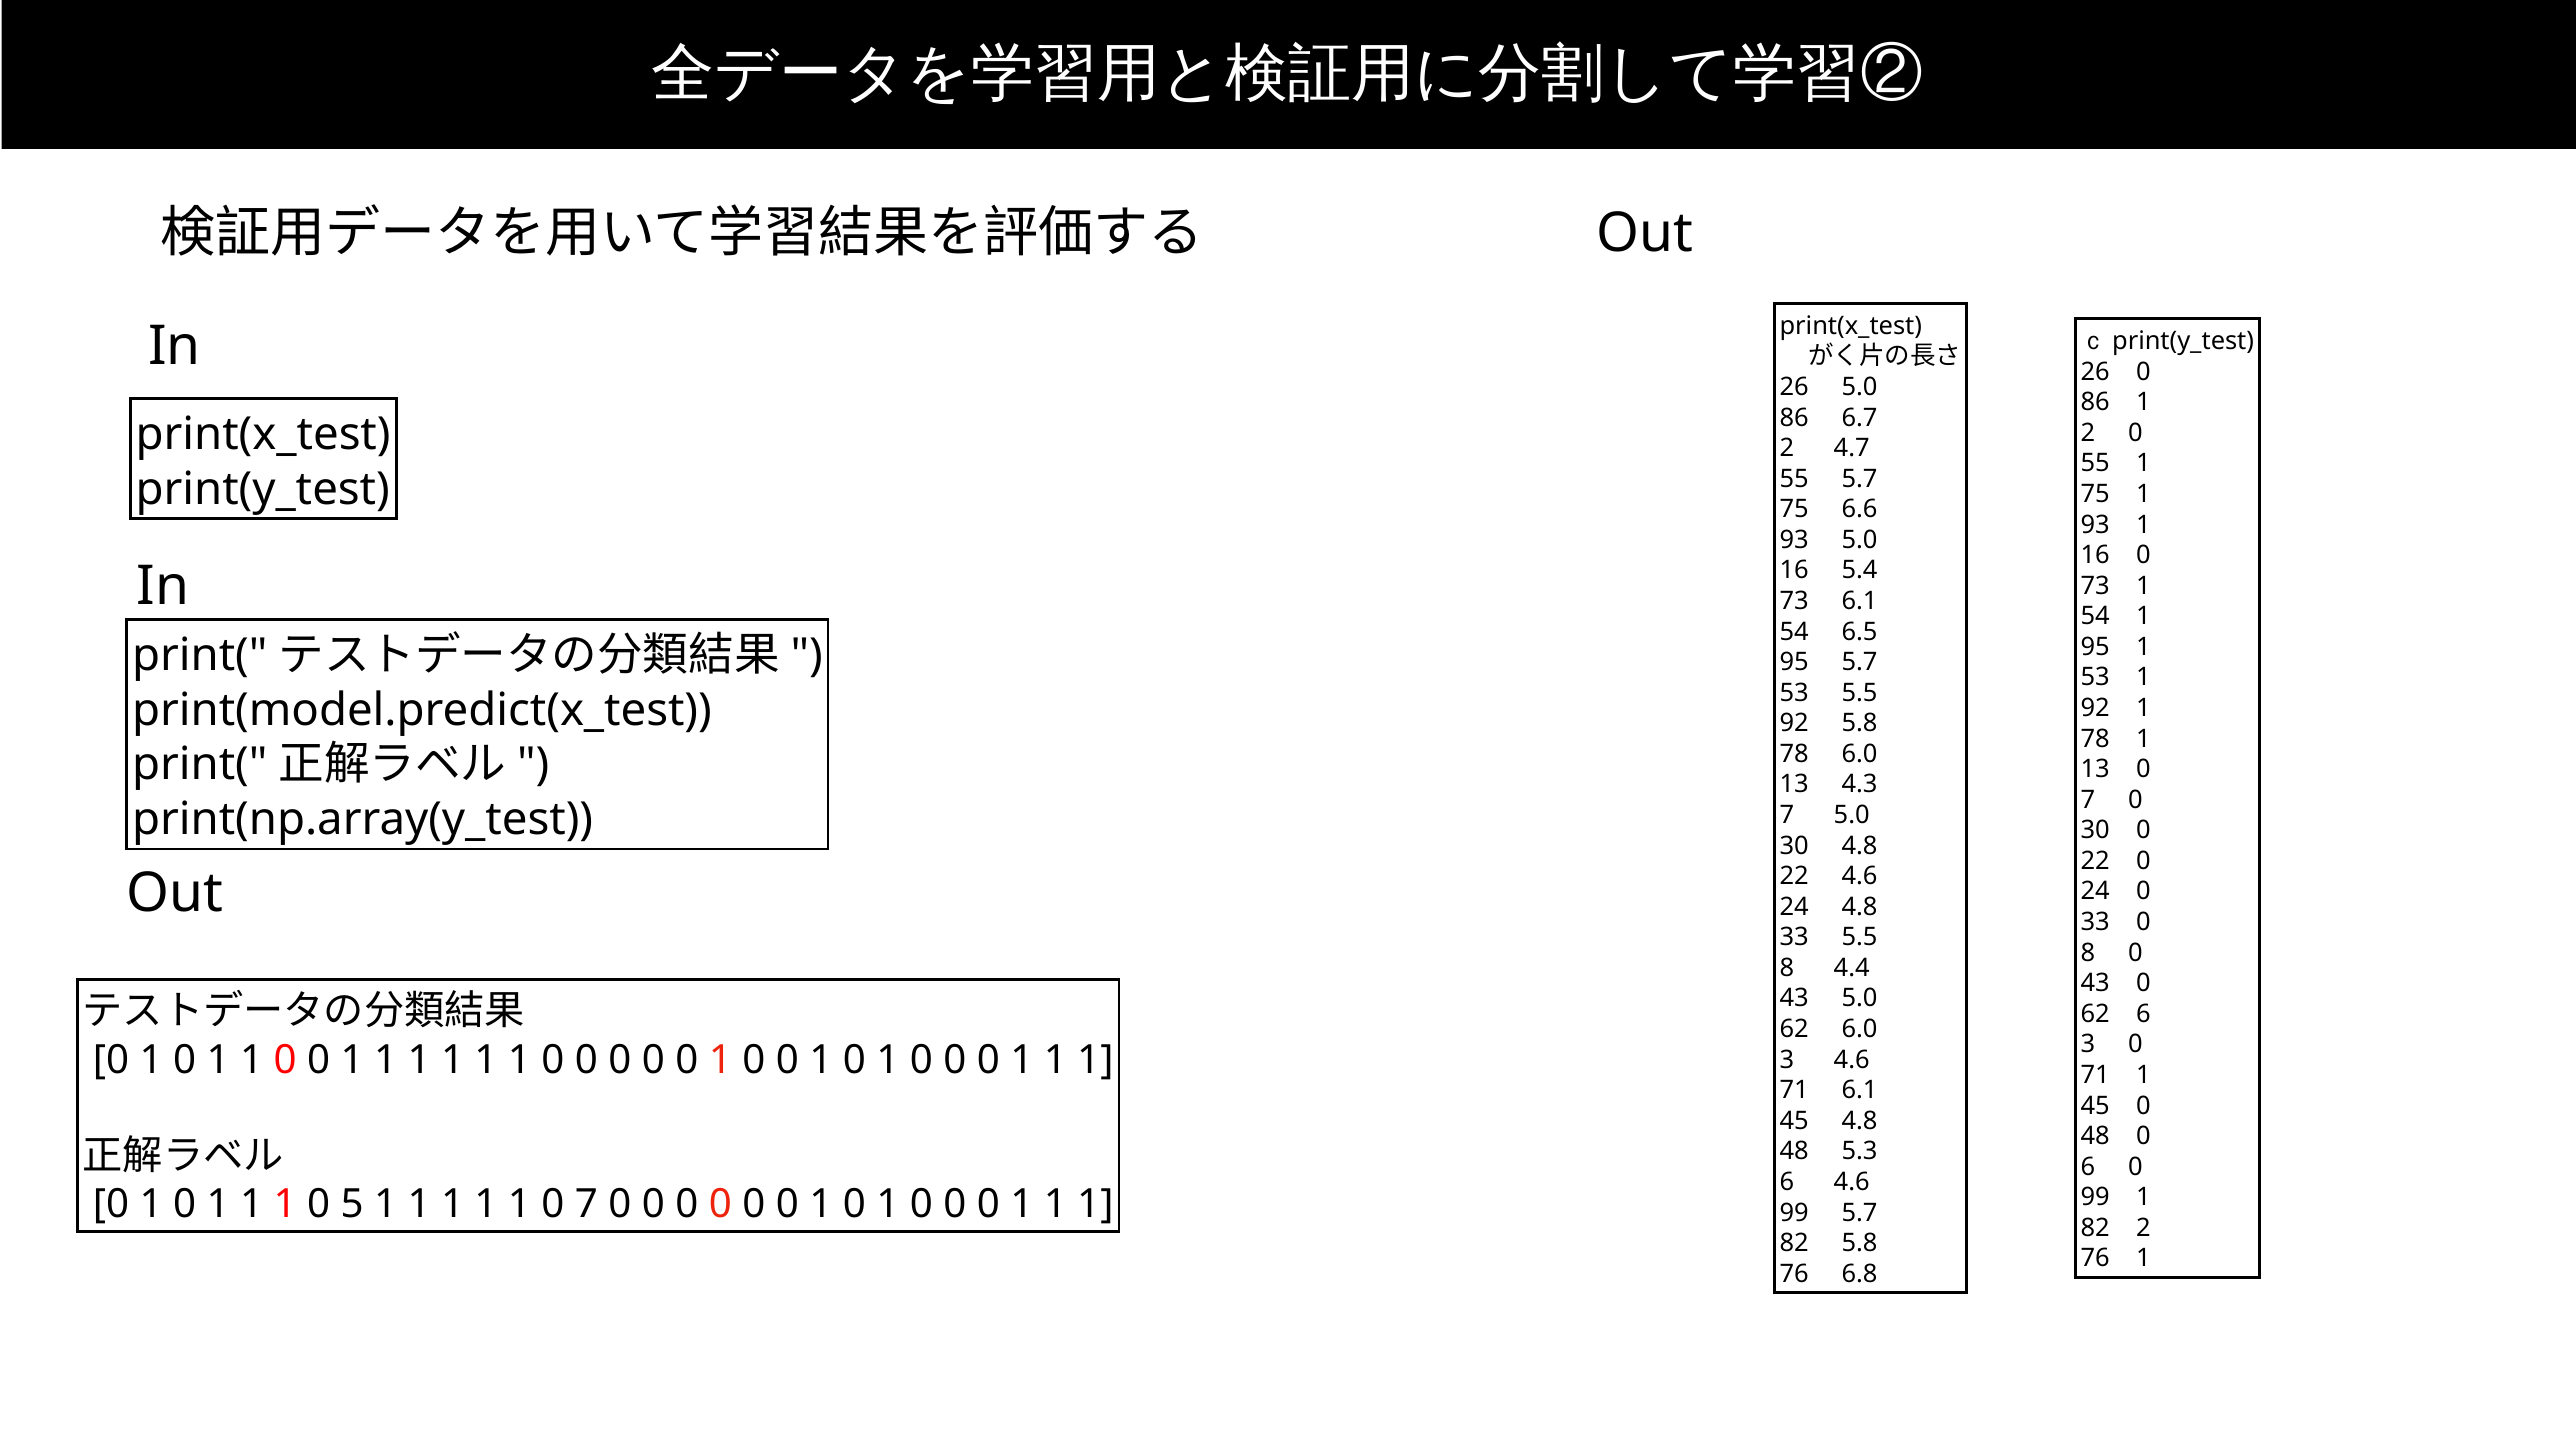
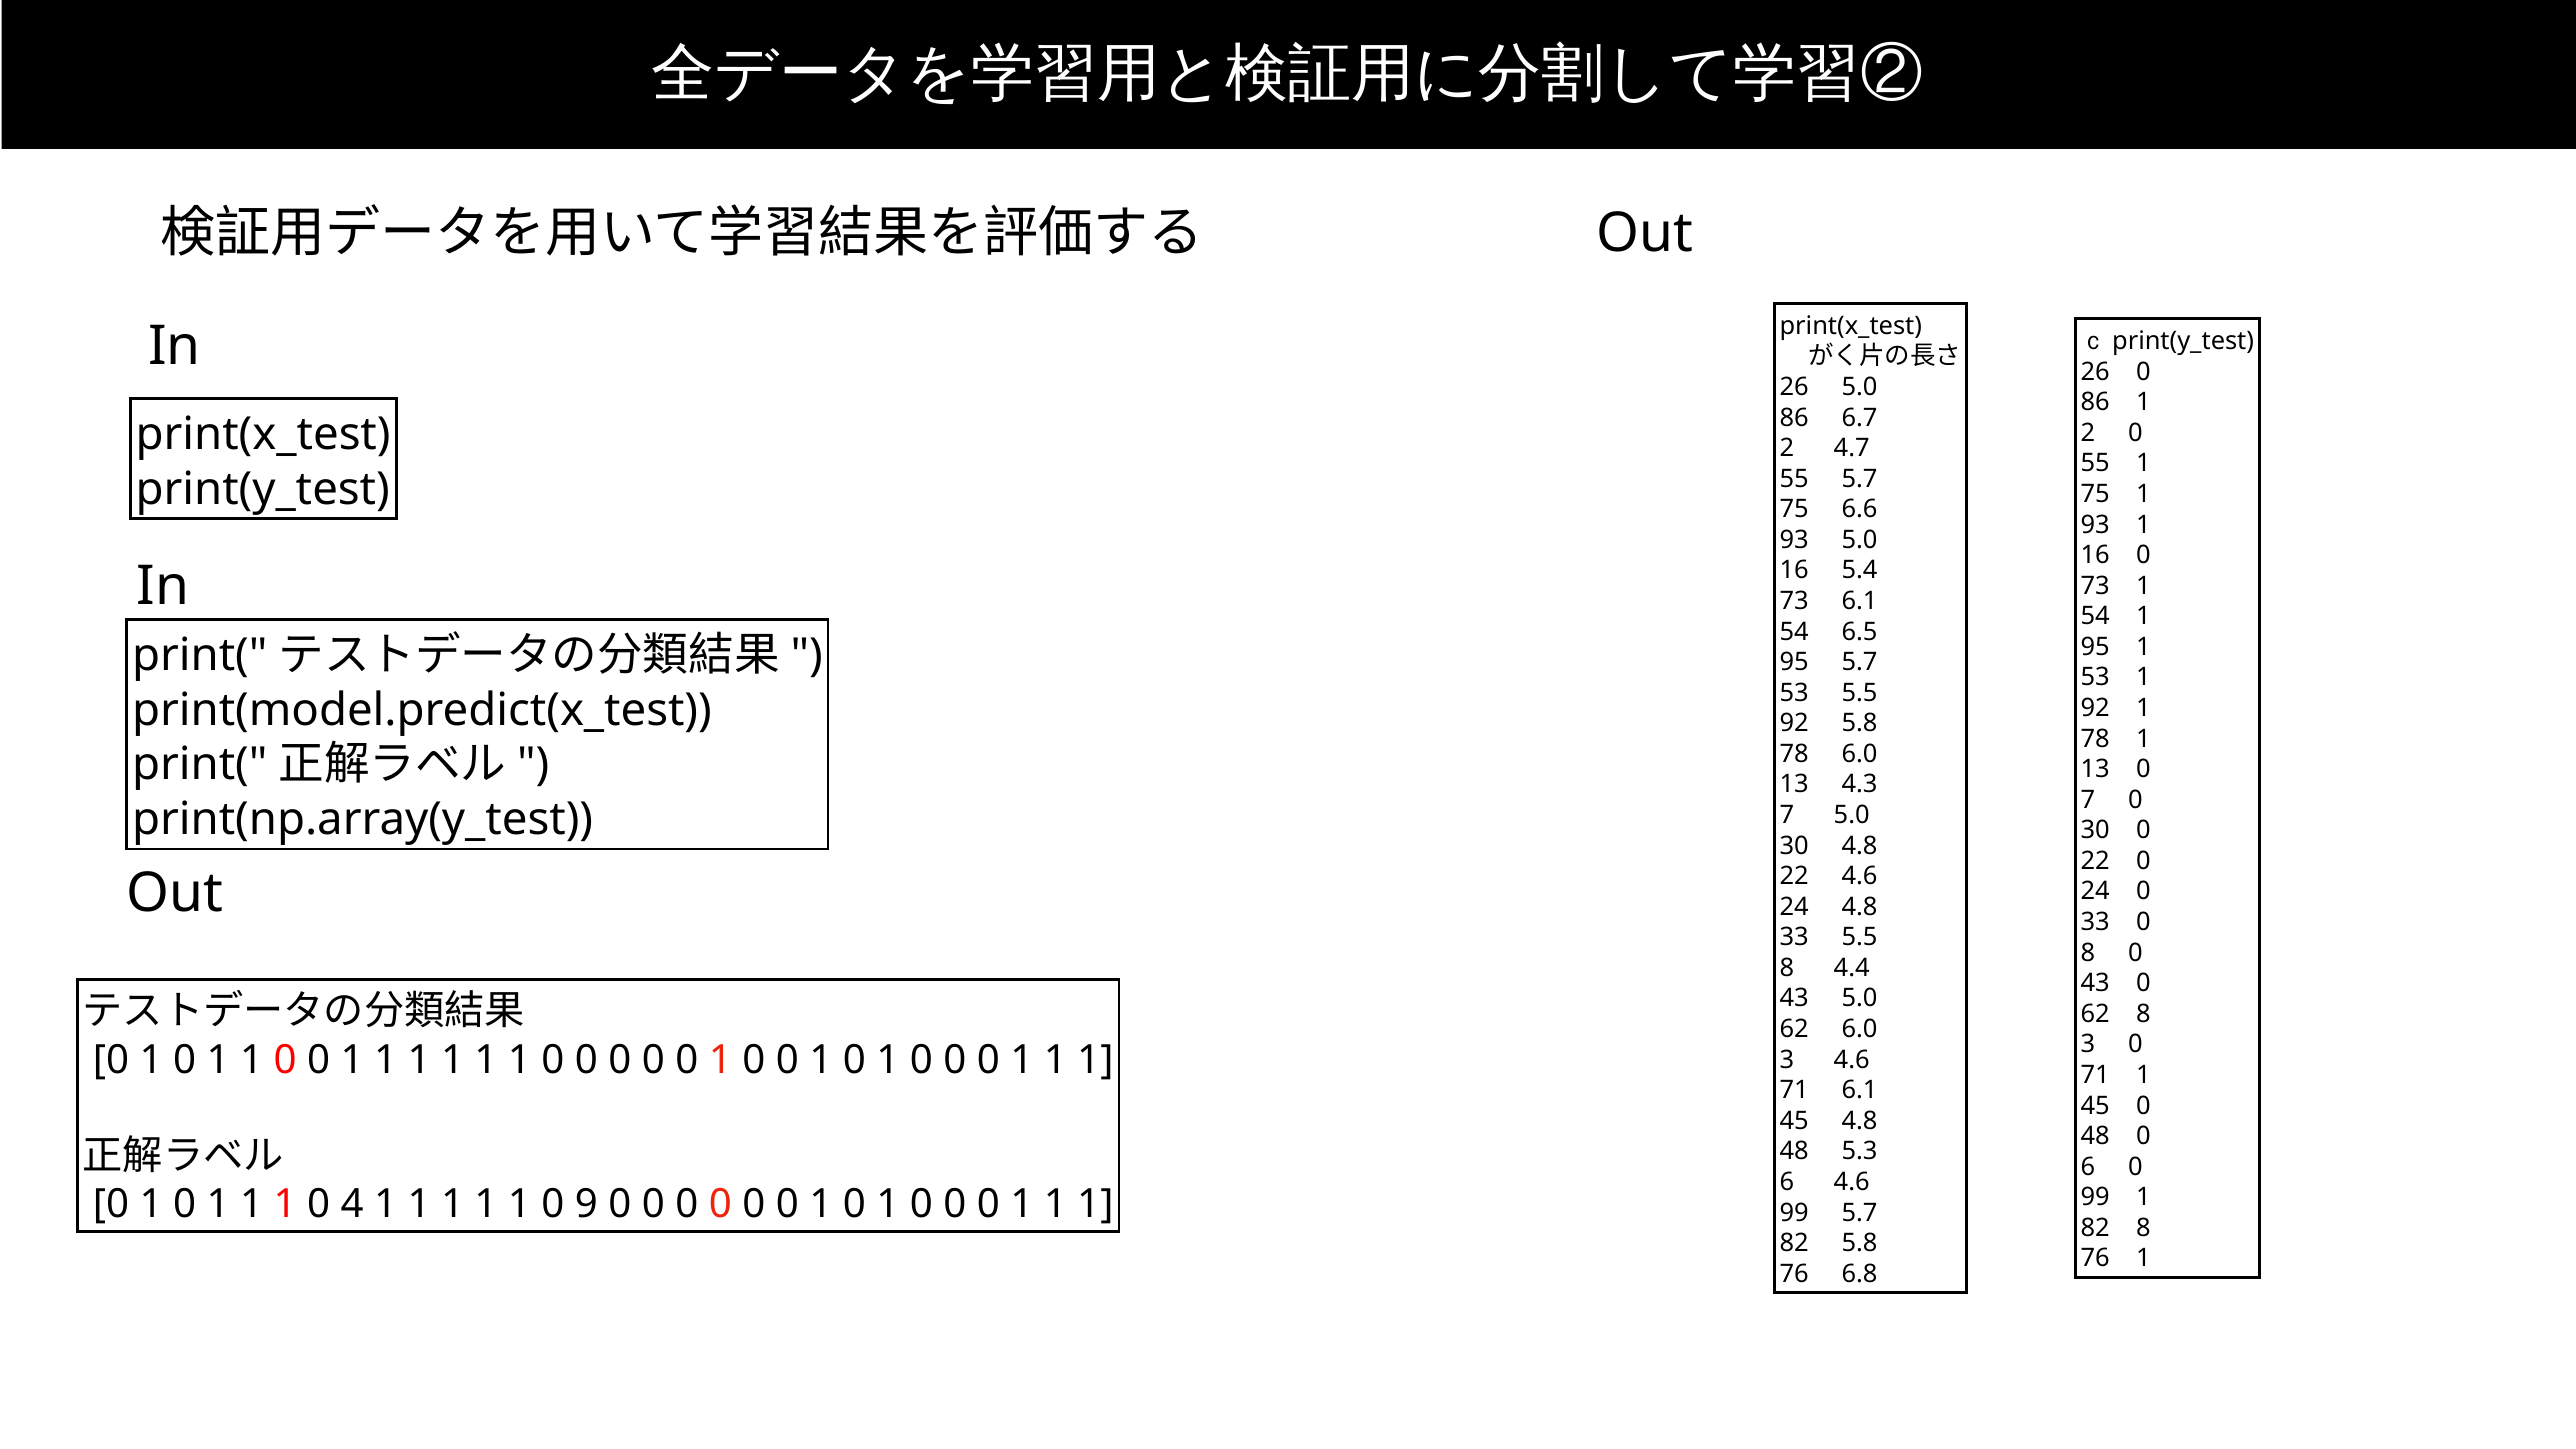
62 6: 6 -> 8
5: 5 -> 4
1 0 7: 7 -> 9
82 2: 2 -> 8
